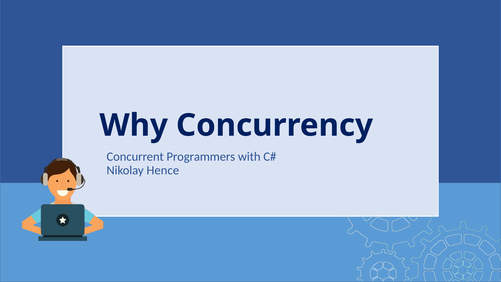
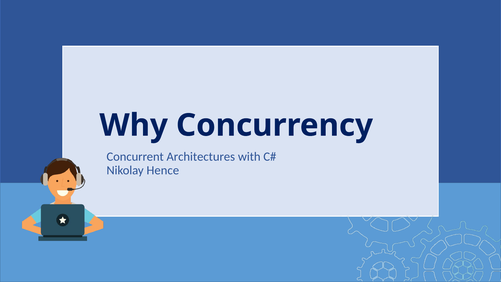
Programmers: Programmers -> Architectures
